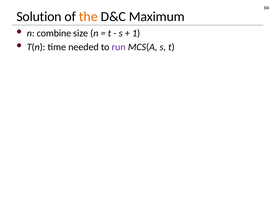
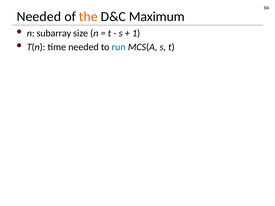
Solution at (39, 16): Solution -> Needed
combine: combine -> subarray
run colour: purple -> blue
